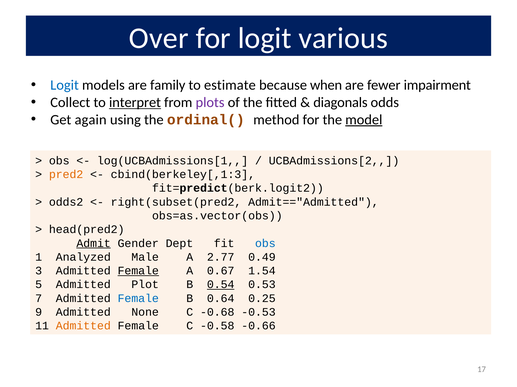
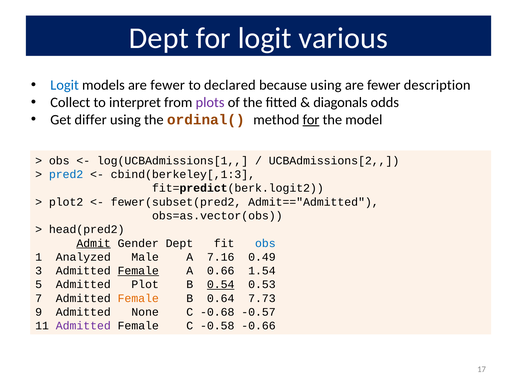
Over at (159, 38): Over -> Dept
models are family: family -> fewer
estimate: estimate -> declared
because when: when -> using
impairment: impairment -> description
interpret underline: present -> none
again: again -> differ
for at (311, 120) underline: none -> present
model underline: present -> none
pred2 colour: orange -> blue
odds2: odds2 -> plot2
right(subset(pred2: right(subset(pred2 -> fewer(subset(pred2
2.77: 2.77 -> 7.16
0.67: 0.67 -> 0.66
Female at (138, 299) colour: blue -> orange
0.25: 0.25 -> 7.73
-0.53: -0.53 -> -0.57
Admitted at (83, 326) colour: orange -> purple
